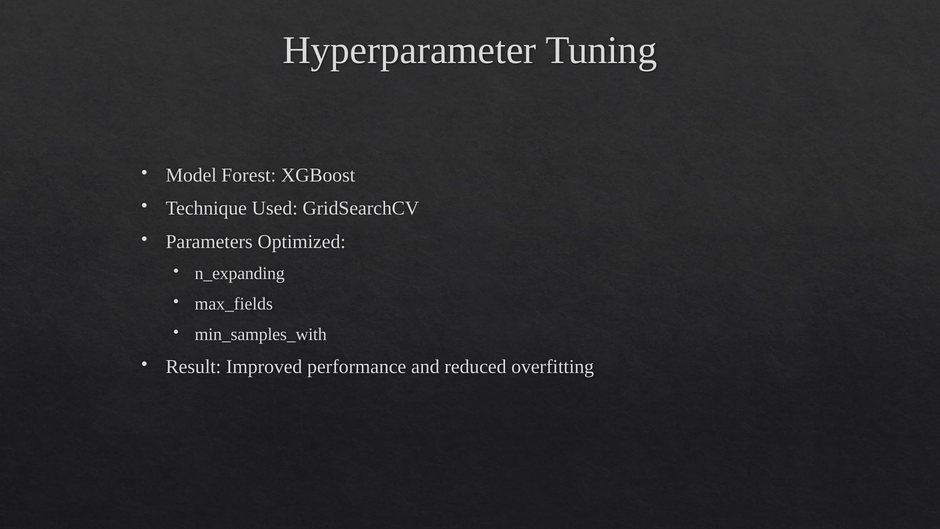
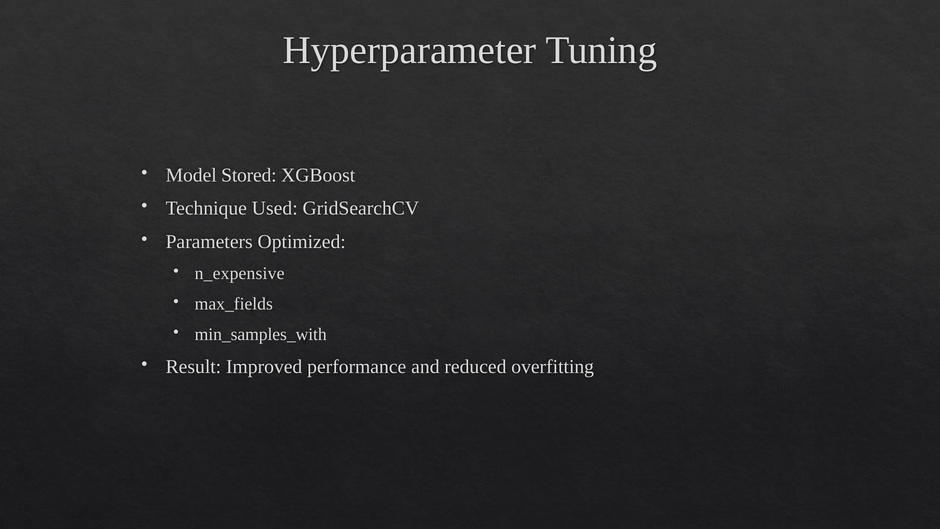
Forest: Forest -> Stored
n_expanding: n_expanding -> n_expensive
